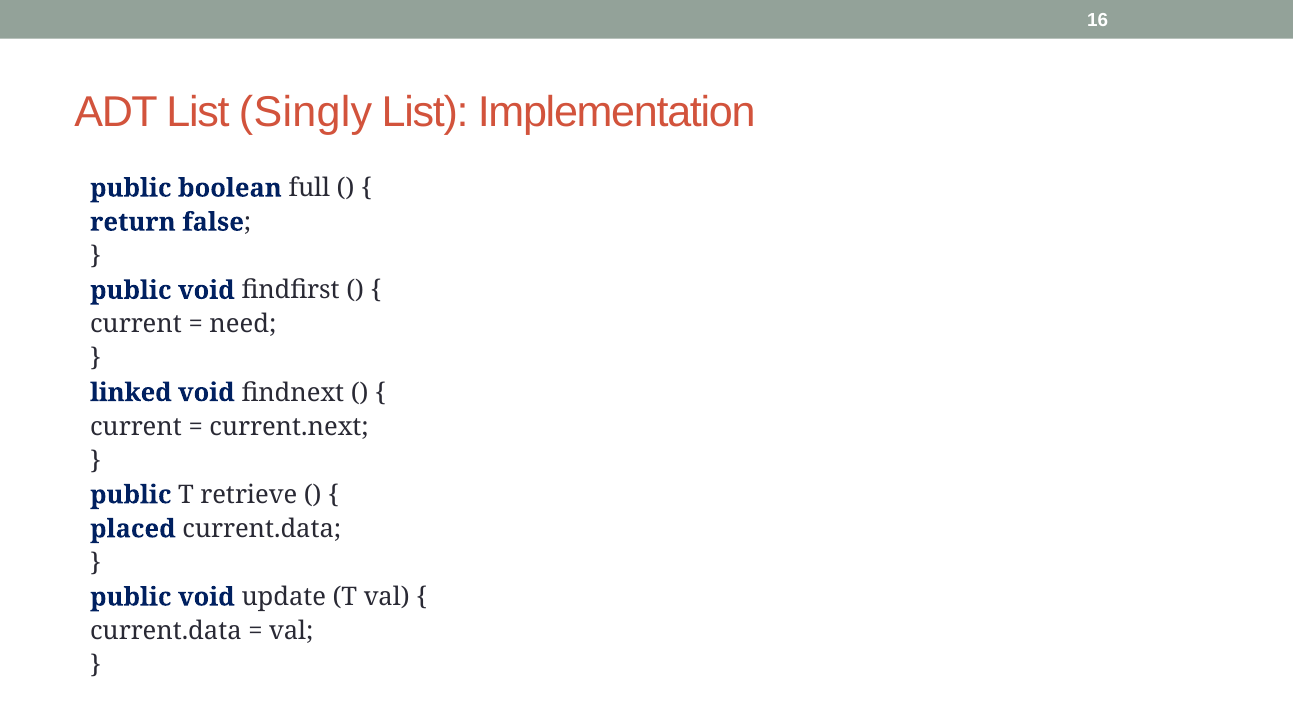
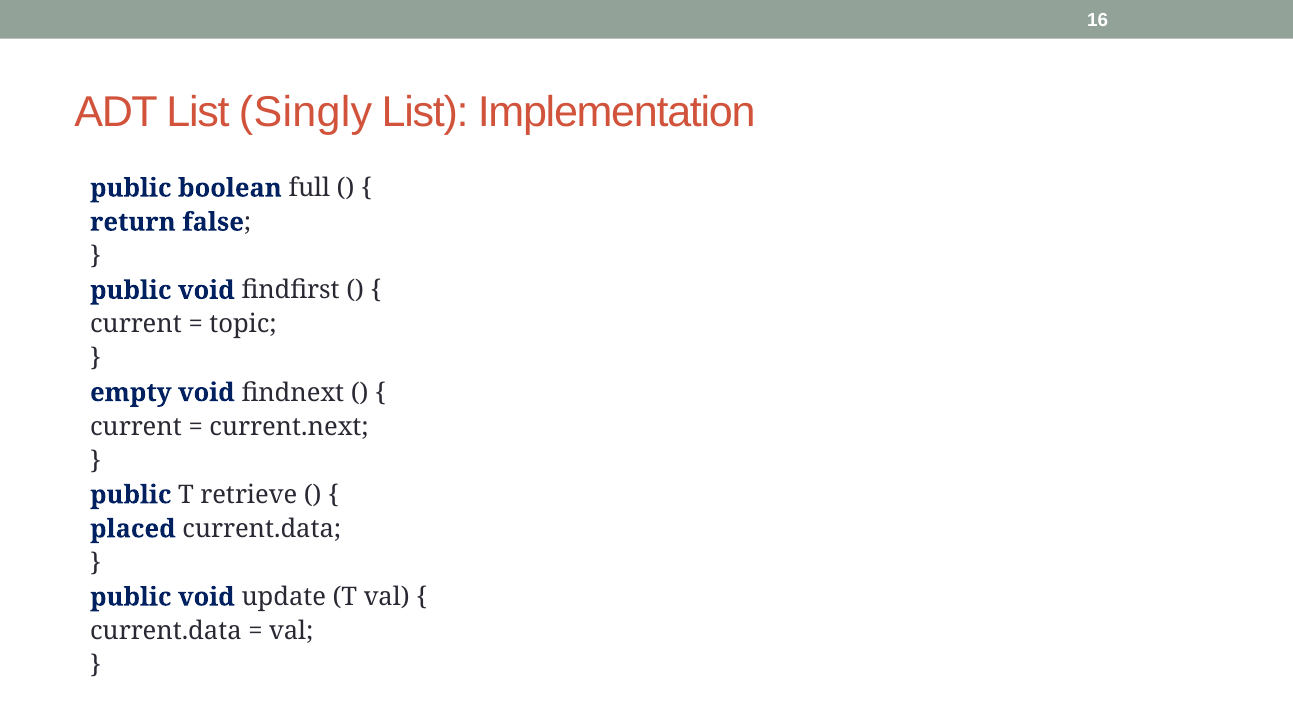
need: need -> topic
linked: linked -> empty
